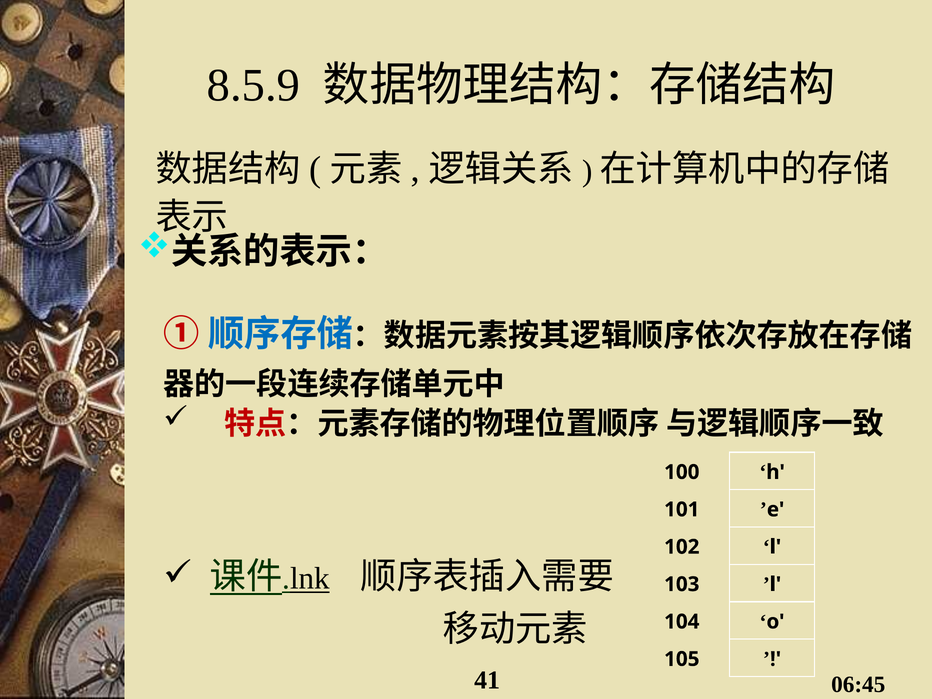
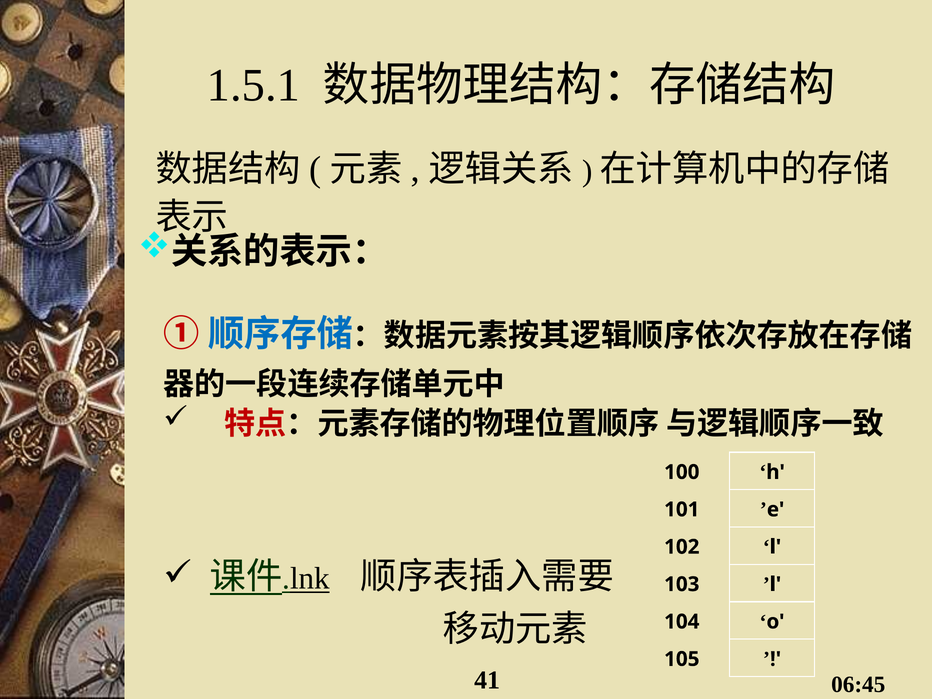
8.5.9: 8.5.9 -> 1.5.1
